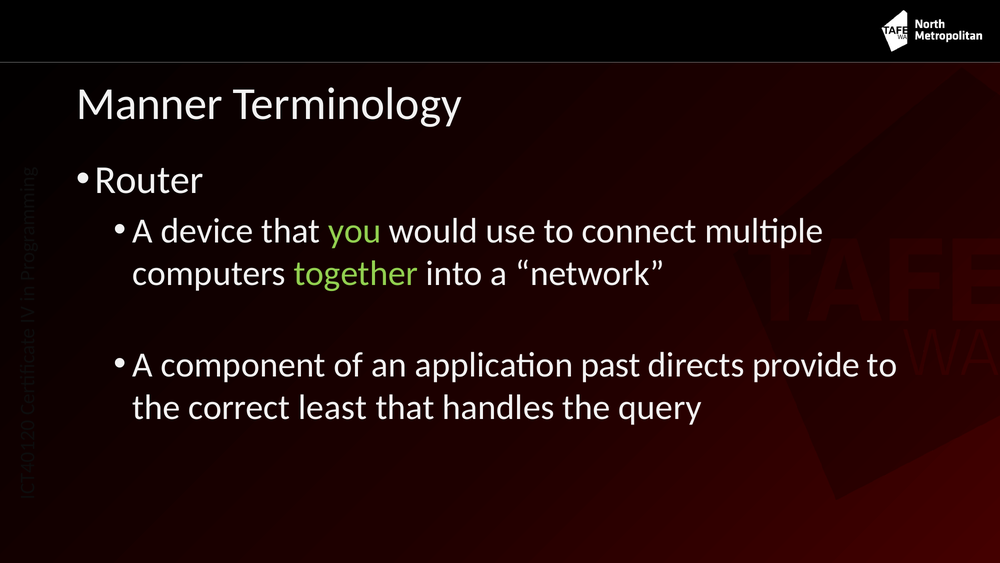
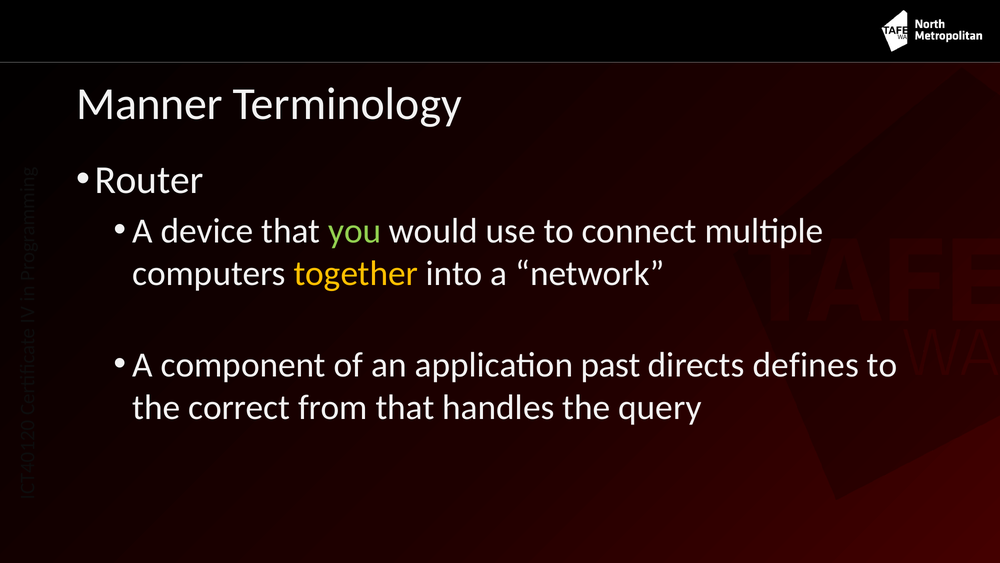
together colour: light green -> yellow
provide: provide -> defines
least: least -> from
